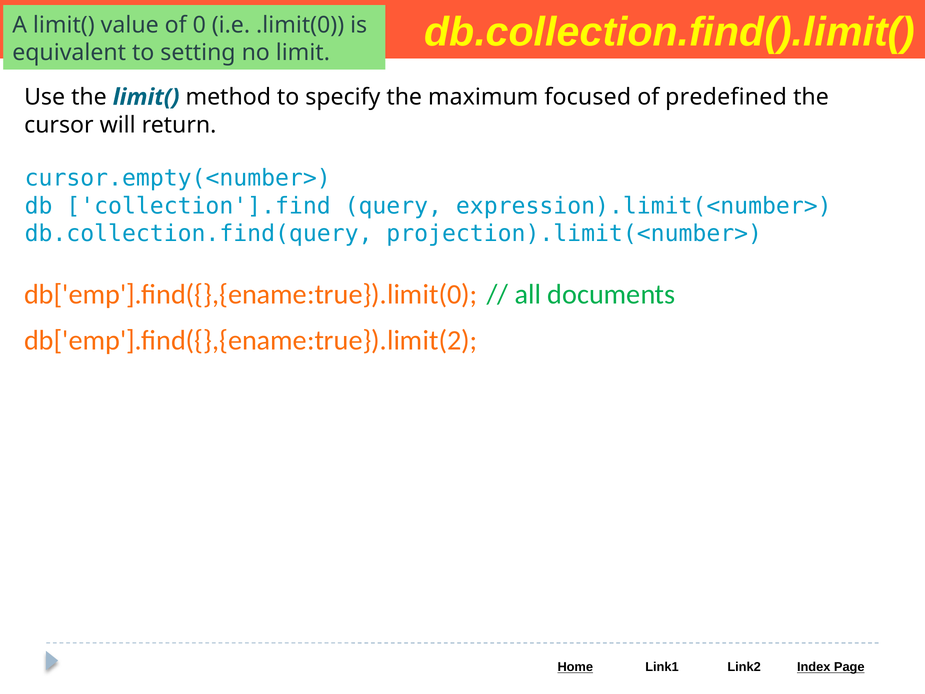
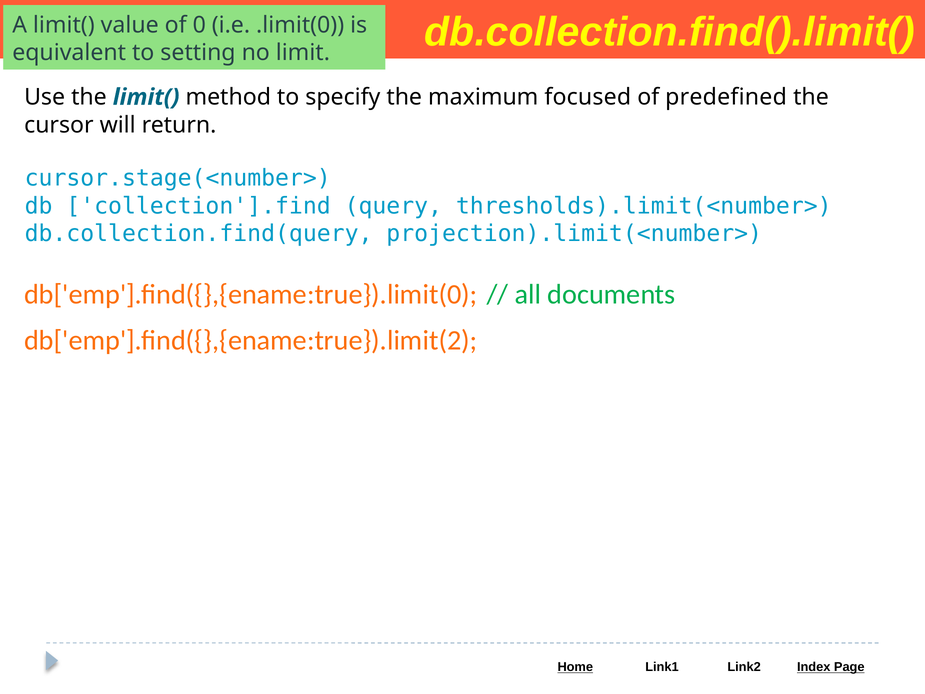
cursor.empty(<number>: cursor.empty(<number> -> cursor.stage(<number>
expression).limit(<number>: expression).limit(<number> -> thresholds).limit(<number>
